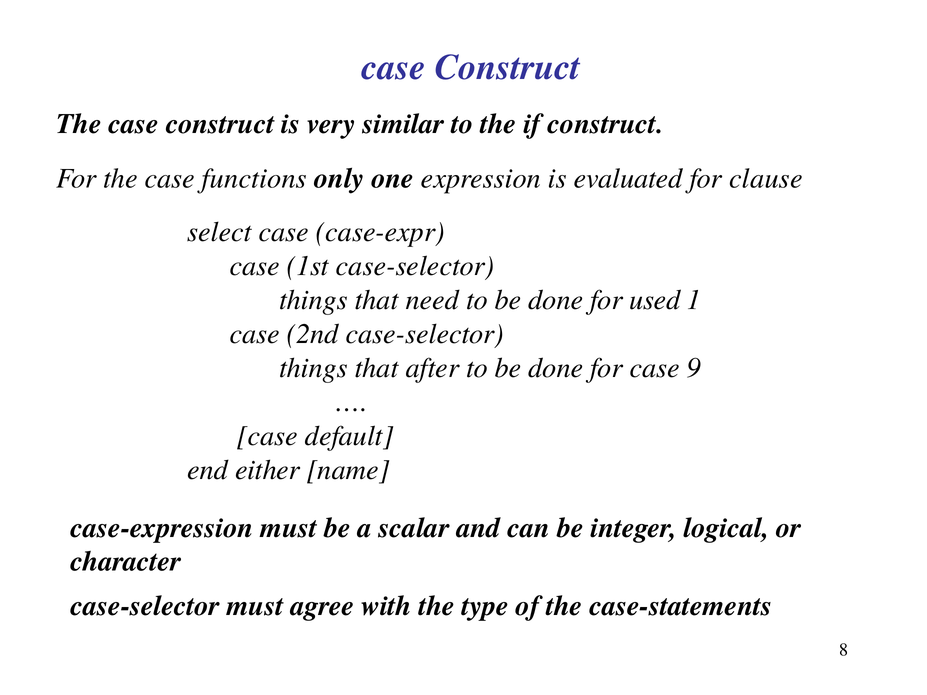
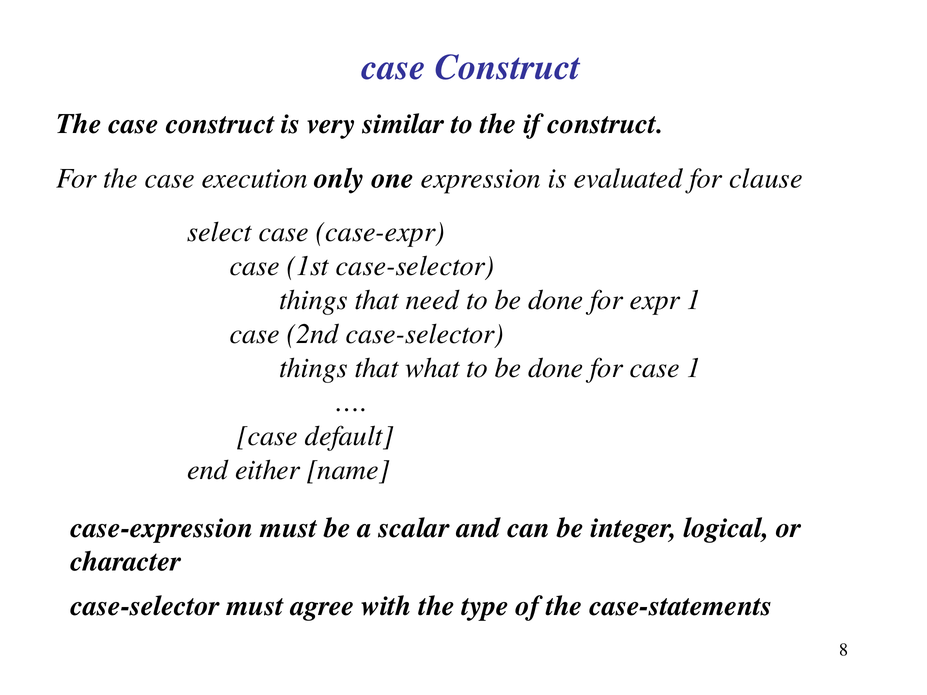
functions: functions -> execution
used: used -> expr
after: after -> what
case 9: 9 -> 1
